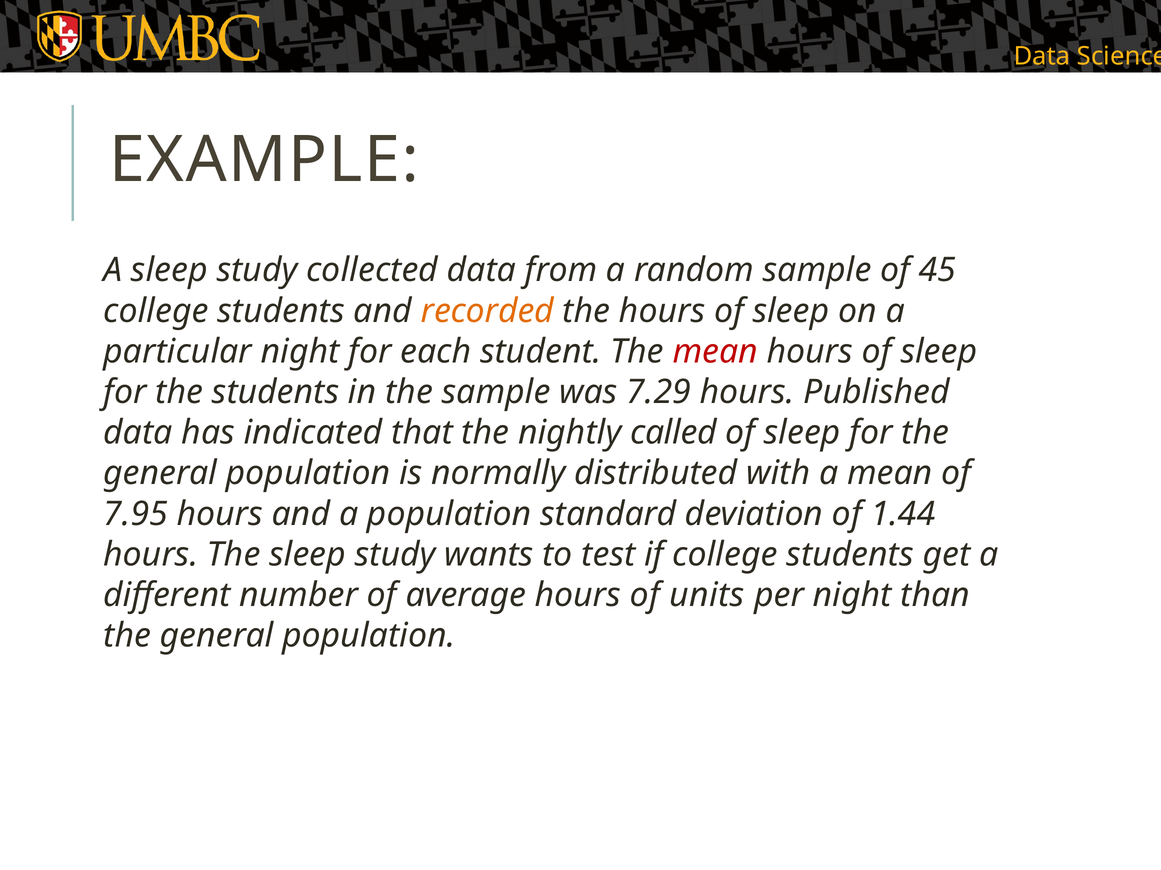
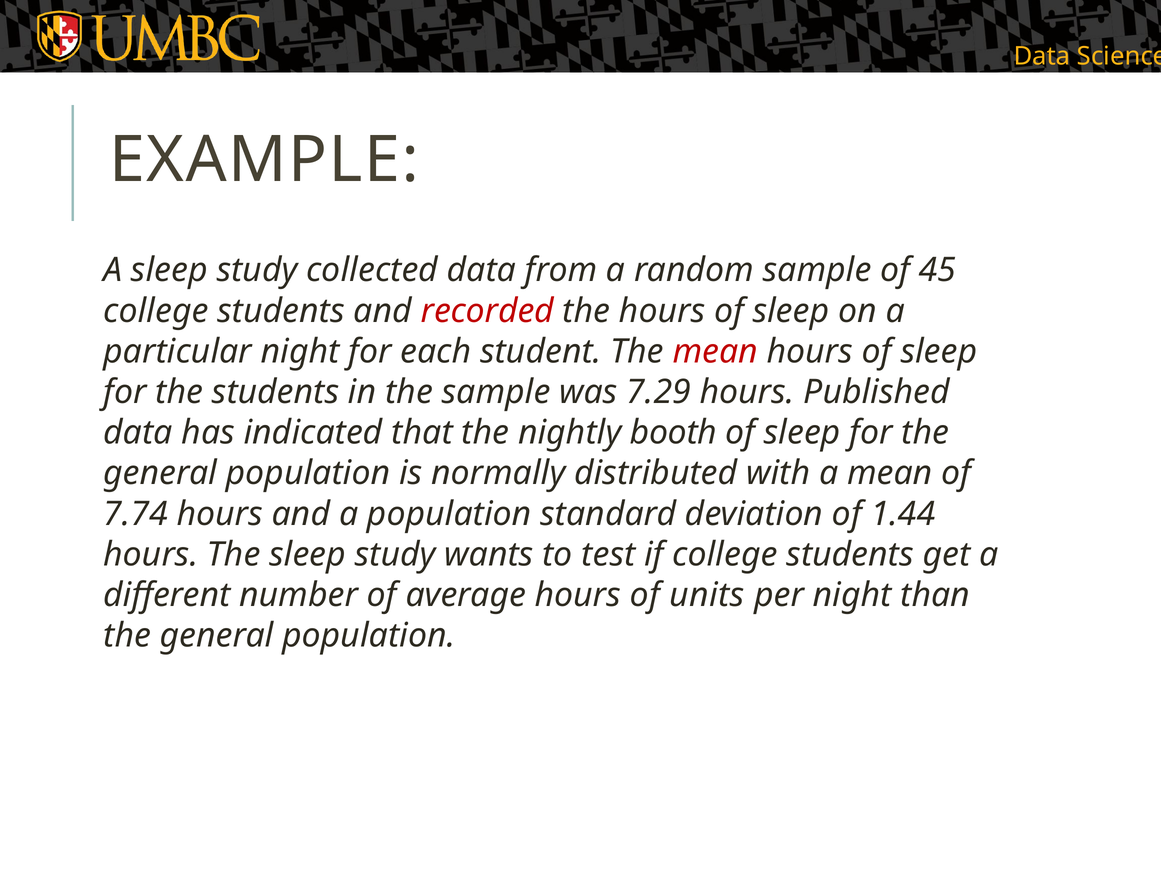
recorded colour: orange -> red
called: called -> booth
7.95: 7.95 -> 7.74
